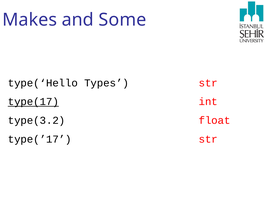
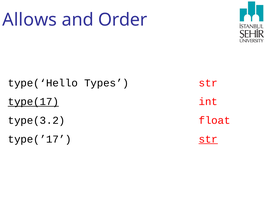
Makes: Makes -> Allows
Some: Some -> Order
str at (208, 139) underline: none -> present
